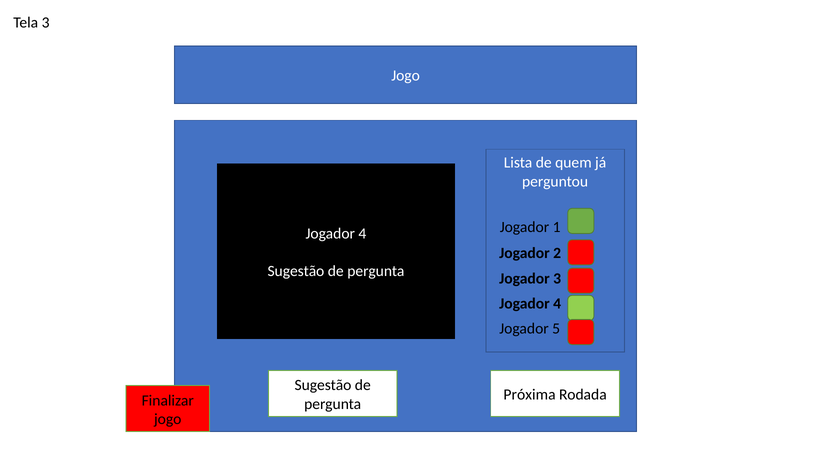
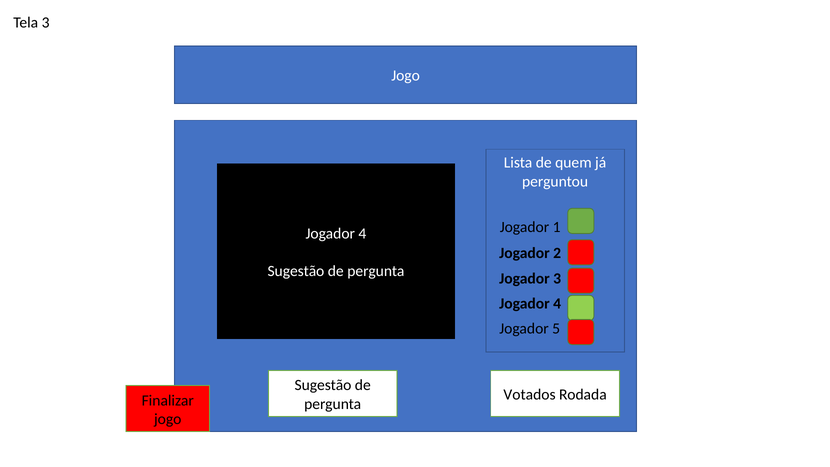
Próxima: Próxima -> Votados
